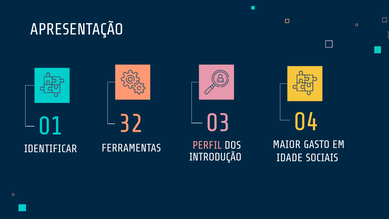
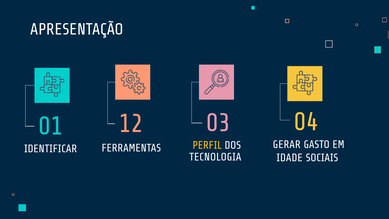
32: 32 -> 12
MAIOR: MAIOR -> GERAR
PERFIL colour: pink -> yellow
INTRODUÇÃO: INTRODUÇÃO -> TECNOLOGIA
